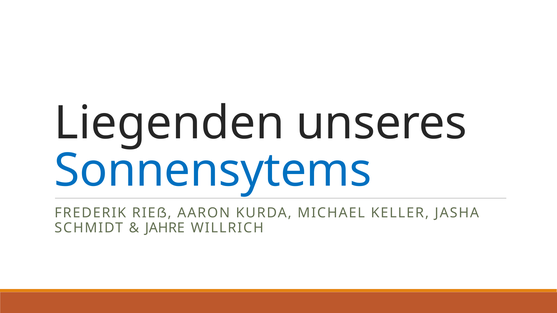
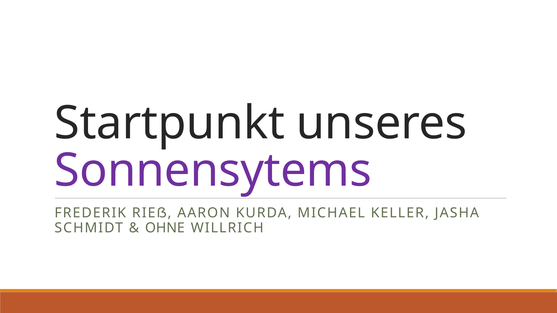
Liegenden: Liegenden -> Startpunkt
Sonnensytems colour: blue -> purple
JAHRE: JAHRE -> OHNE
